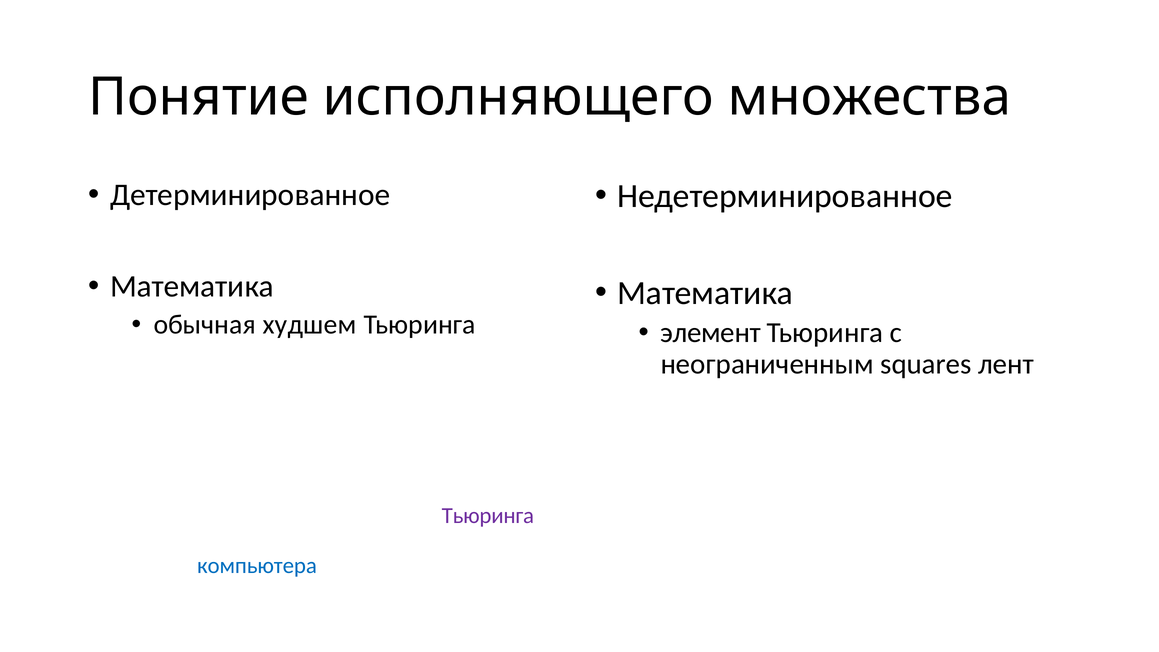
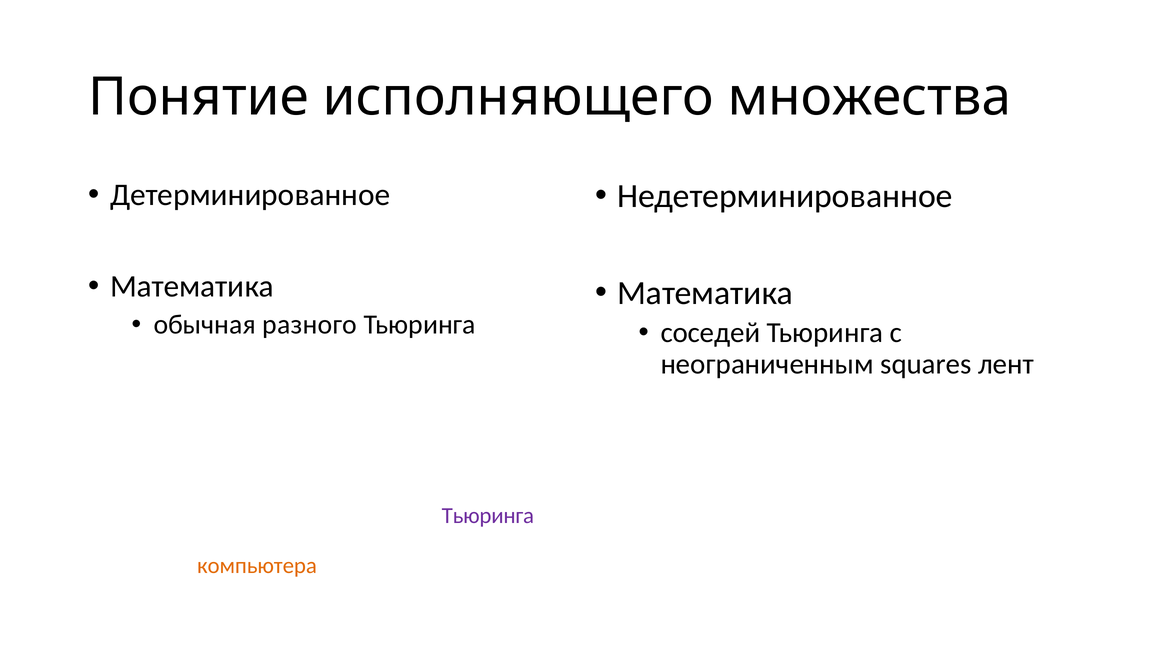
худшем: худшем -> разного
элемент: элемент -> соседей
компьютера colour: blue -> orange
